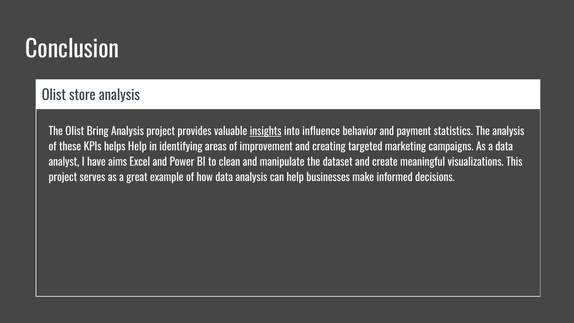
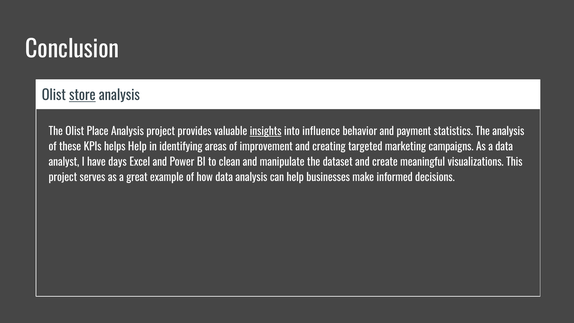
store underline: none -> present
Bring: Bring -> Place
aims: aims -> days
